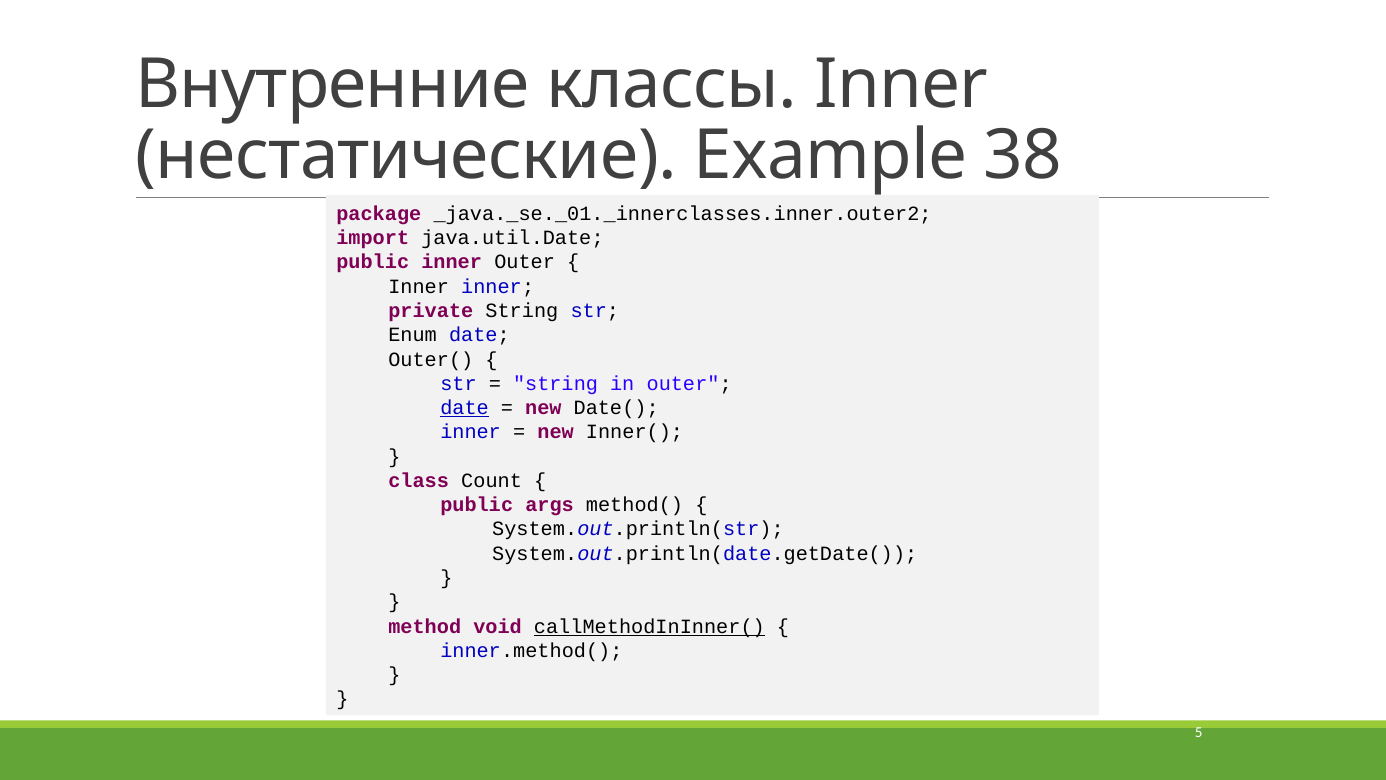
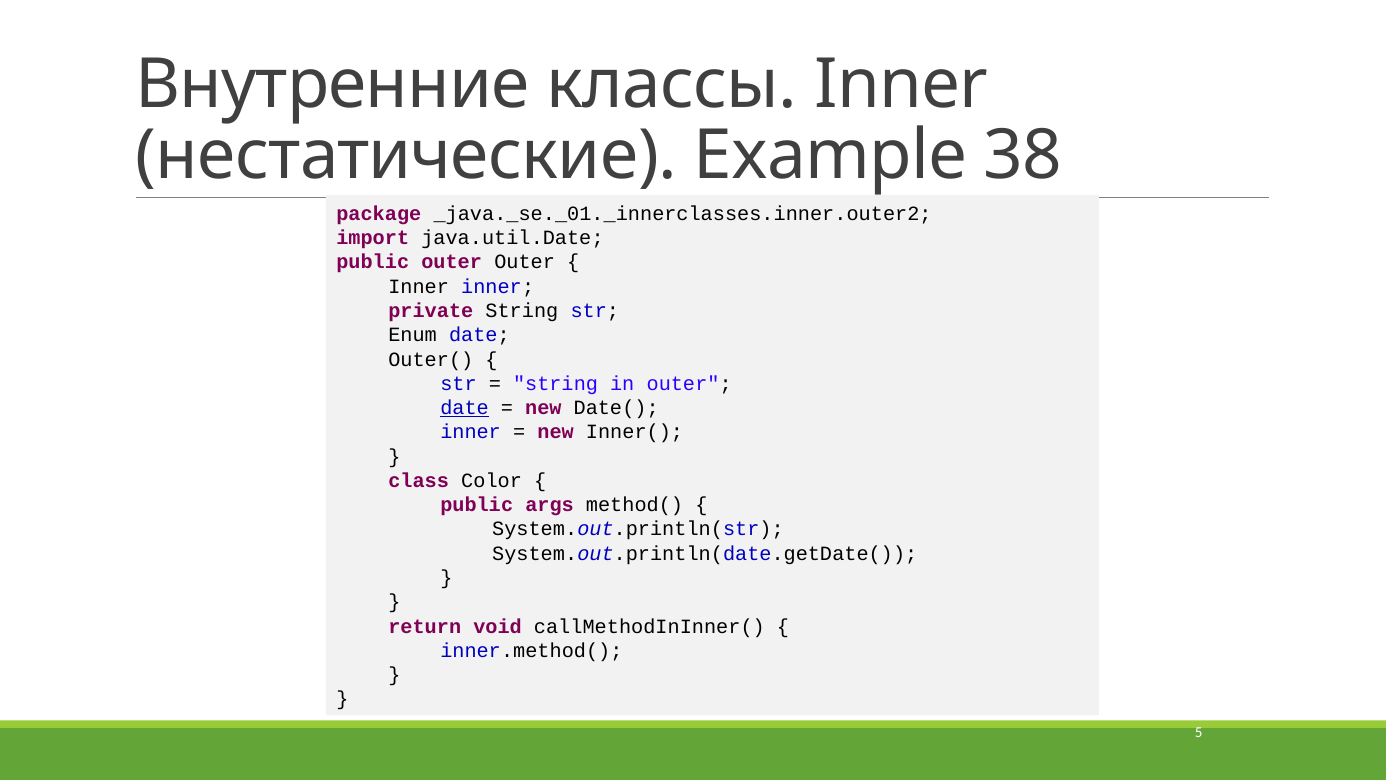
public inner: inner -> outer
Count: Count -> Color
method: method -> return
callMethodInInner( underline: present -> none
